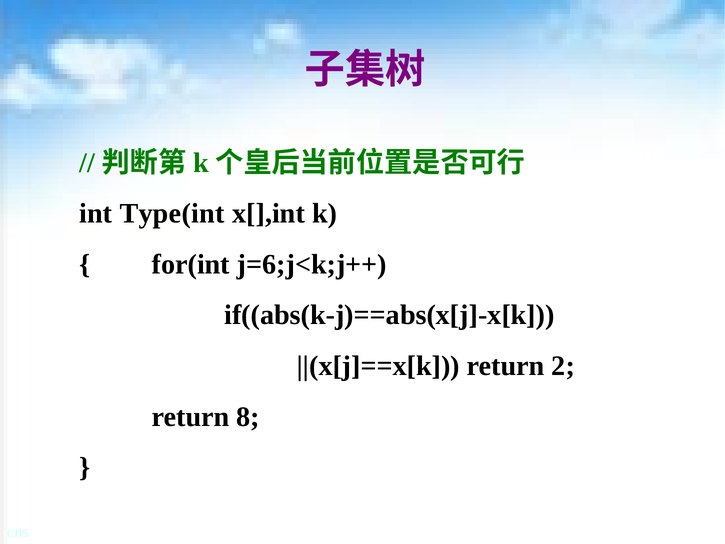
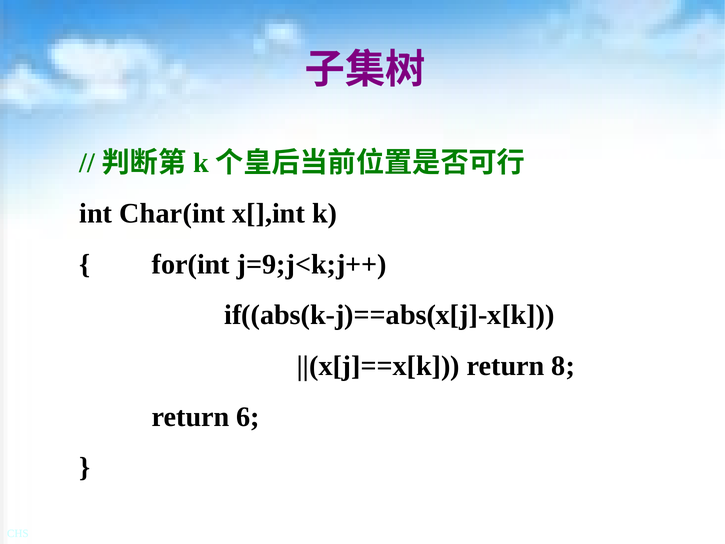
Type(int: Type(int -> Char(int
j=6;j<k;j++: j=6;j<k;j++ -> j=9;j<k;j++
2: 2 -> 8
8: 8 -> 6
